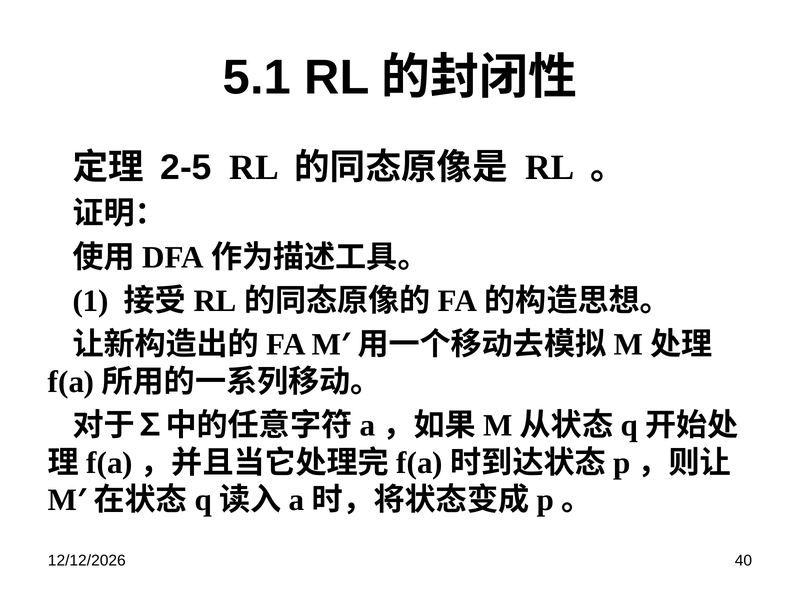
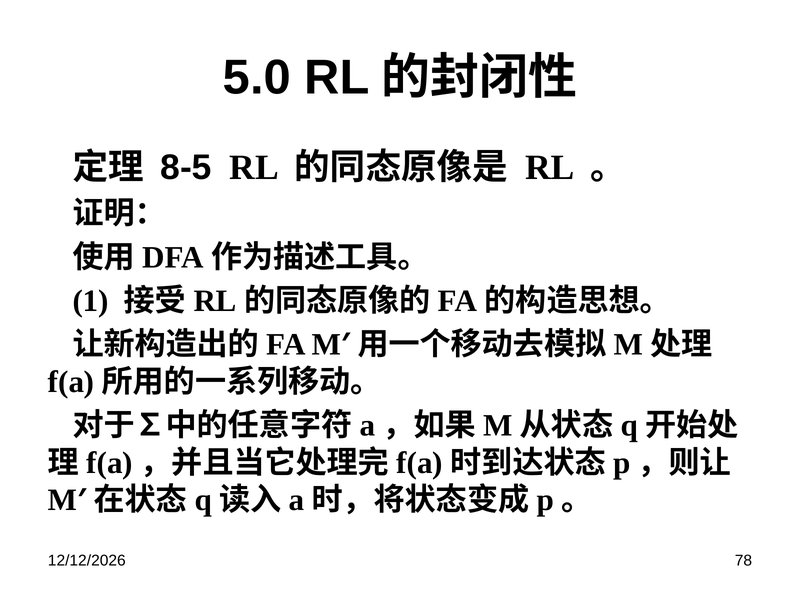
5.1: 5.1 -> 5.0
2-5: 2-5 -> 8-5
40: 40 -> 78
